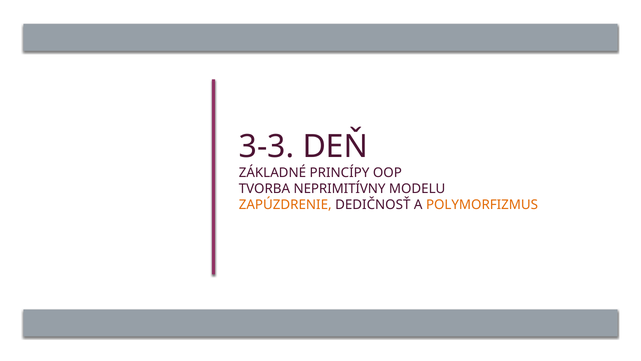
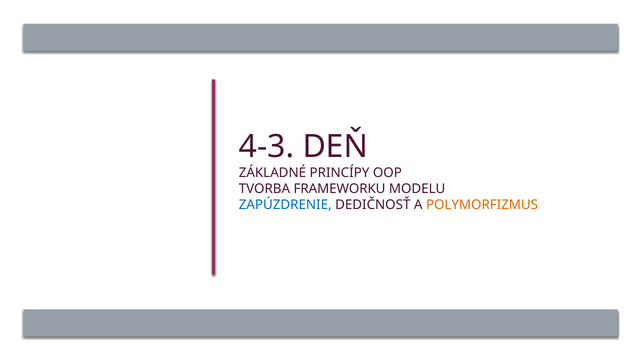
3-3: 3-3 -> 4-3
NEPRIMITÍVNY: NEPRIMITÍVNY -> FRAMEWORKU
ZAPÚZDRENIE colour: orange -> blue
